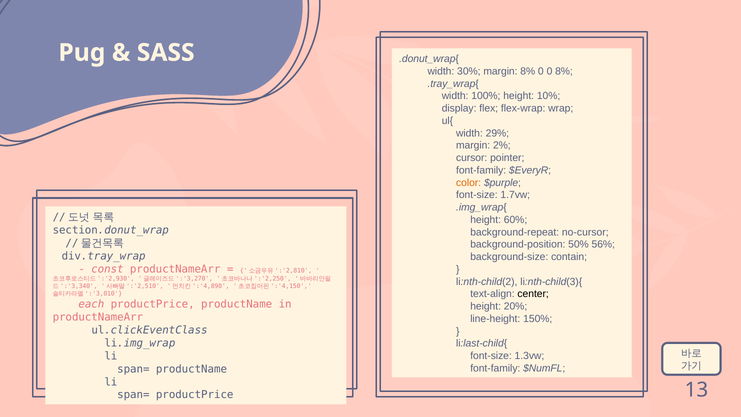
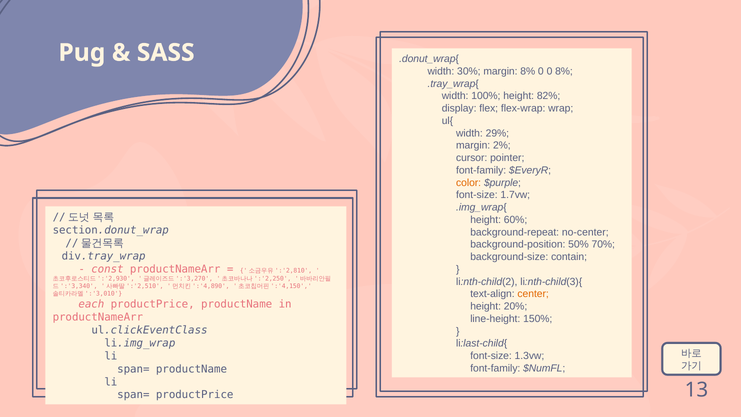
10%: 10% -> 82%
no-cursor: no-cursor -> no-center
56%: 56% -> 70%
center colour: black -> orange
